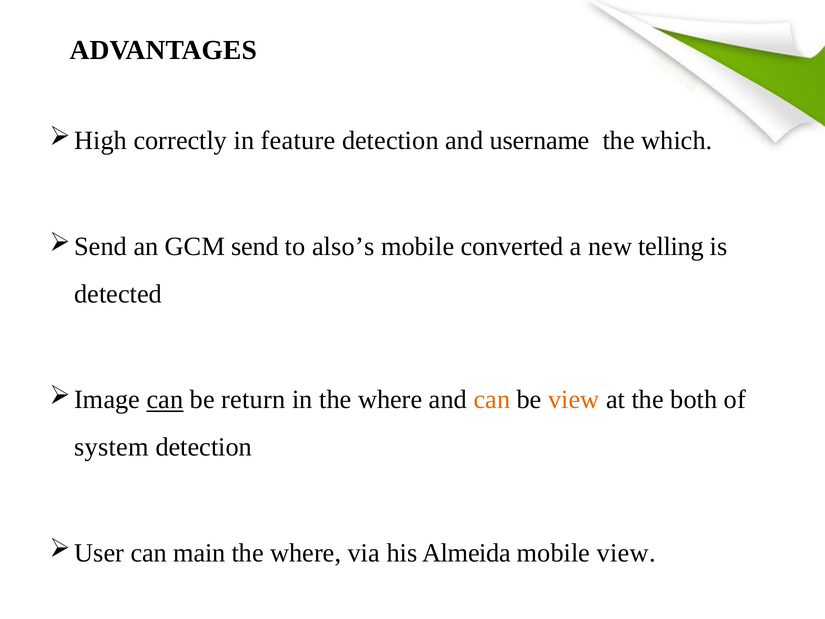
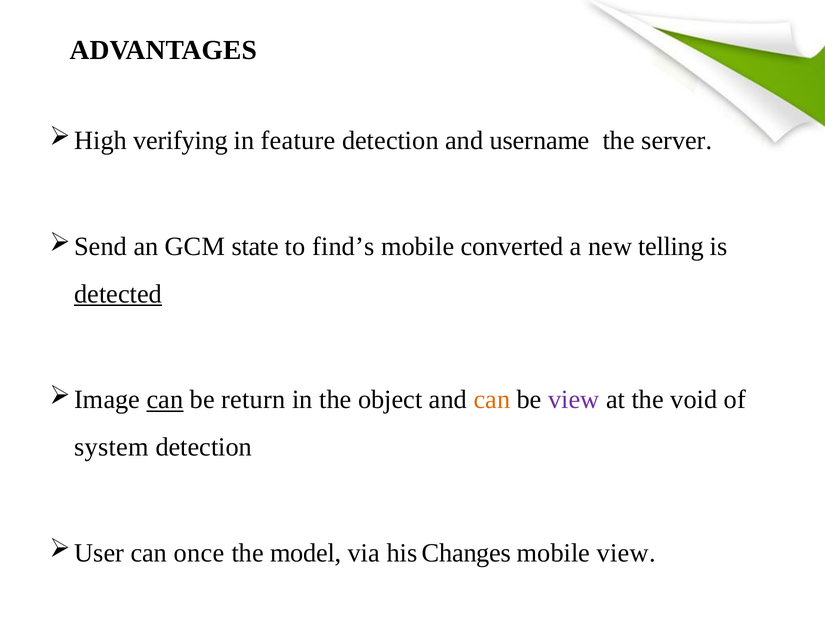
correctly: correctly -> verifying
which: which -> server
send: send -> state
also’s: also’s -> find’s
detected underline: none -> present
in the where: where -> object
view at (574, 400) colour: orange -> purple
both: both -> void
main: main -> once
where at (306, 553): where -> model
Almeida: Almeida -> Changes
